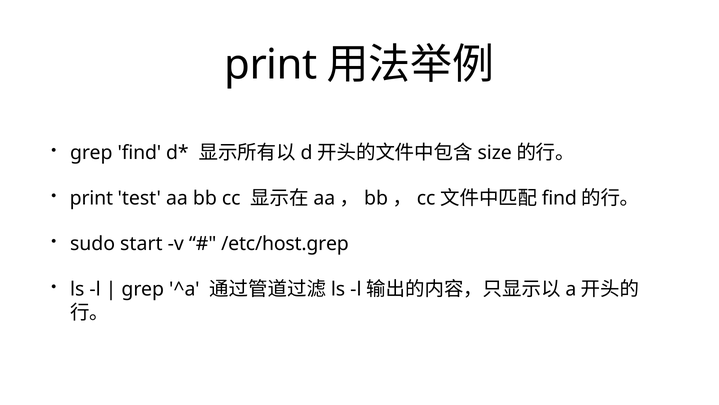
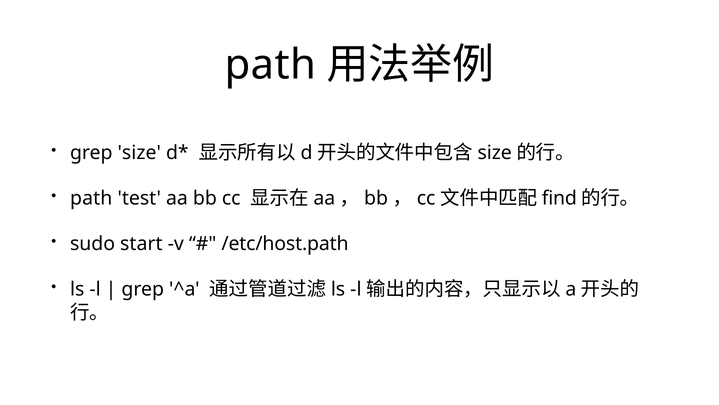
print at (271, 65): print -> path
grep find: find -> size
print at (91, 198): print -> path
/etc/host.grep: /etc/host.grep -> /etc/host.path
